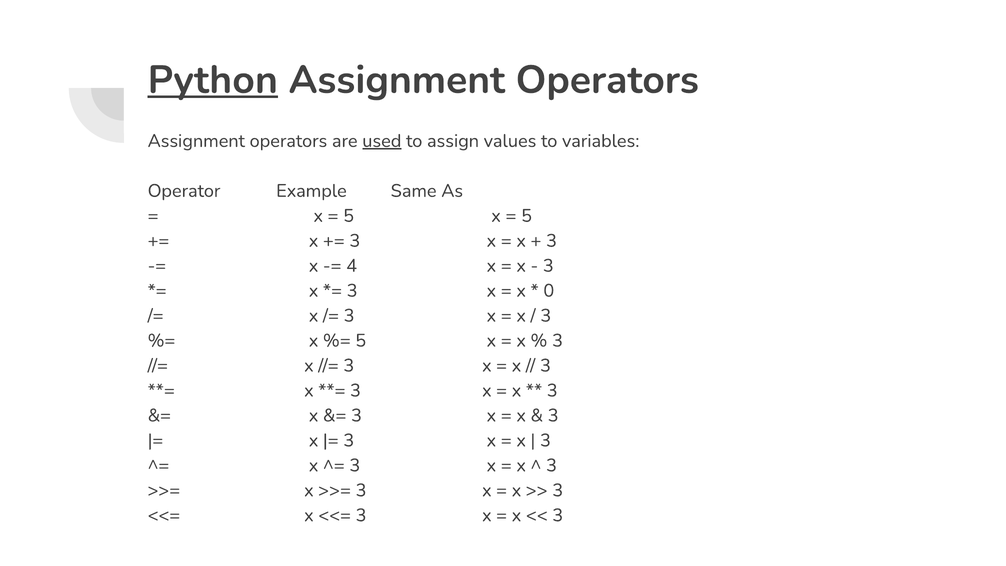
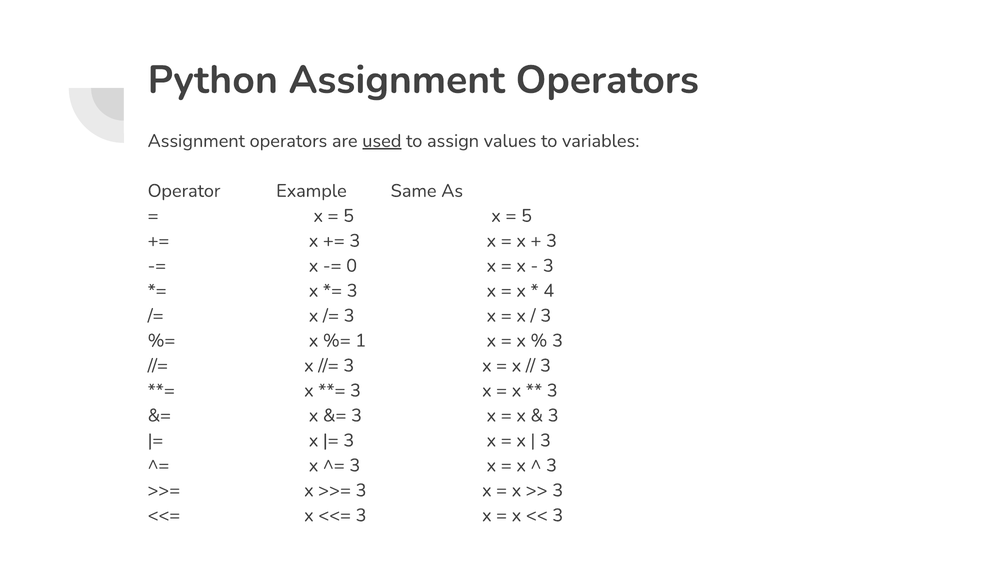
Python underline: present -> none
4: 4 -> 0
0: 0 -> 4
5 at (361, 341): 5 -> 1
